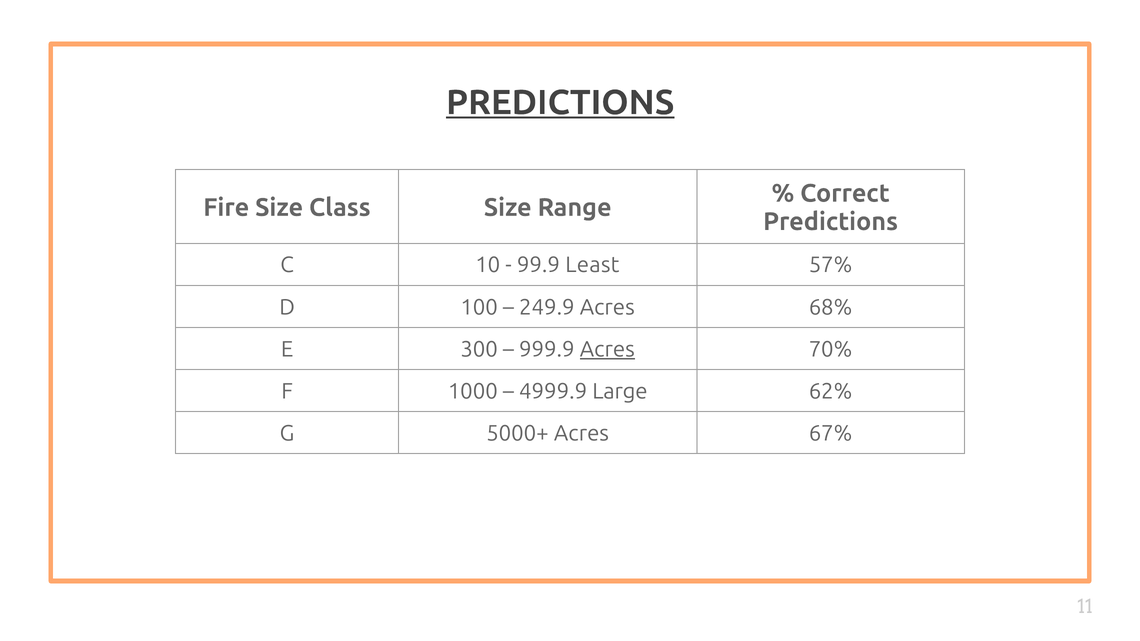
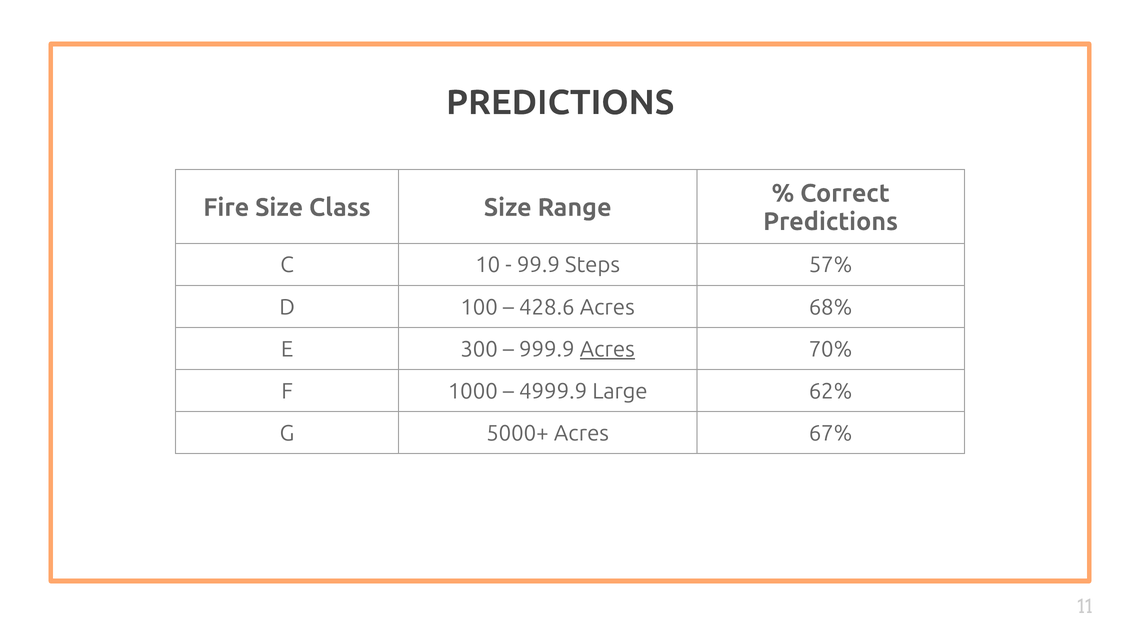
PREDICTIONS at (560, 103) underline: present -> none
Least: Least -> Steps
249.9: 249.9 -> 428.6
